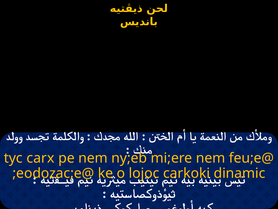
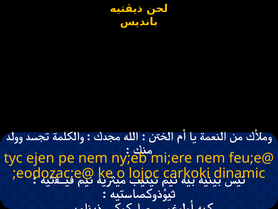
carx: carx -> ejen
